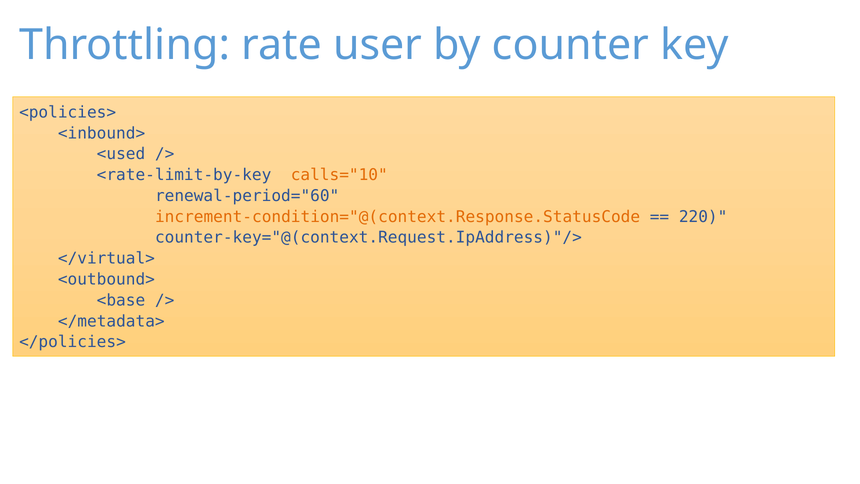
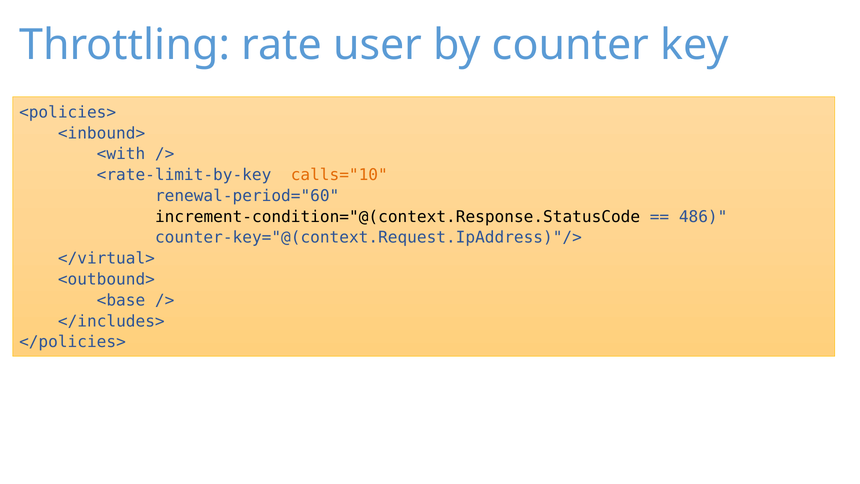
<used: <used -> <with
increment-condition="@(context.Response.StatusCode colour: orange -> black
220: 220 -> 486
</metadata>: </metadata> -> </includes>
